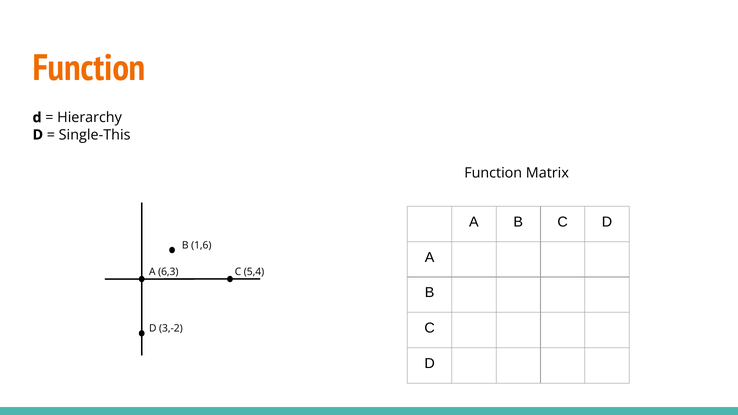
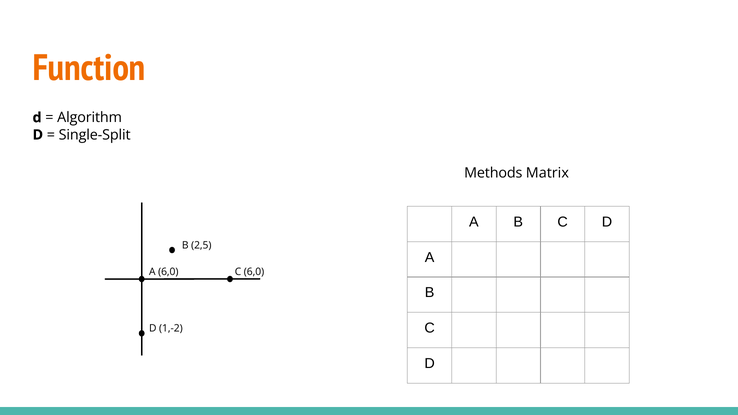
Hierarchy: Hierarchy -> Algorithm
Single-This: Single-This -> Single-Split
Function at (493, 173): Function -> Methods
1,6: 1,6 -> 2,5
A 6,3: 6,3 -> 6,0
C 5,4: 5,4 -> 6,0
3,-2: 3,-2 -> 1,-2
